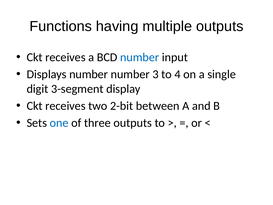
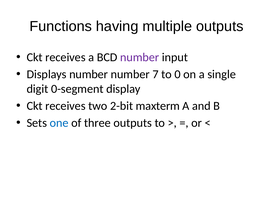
number at (140, 57) colour: blue -> purple
3: 3 -> 7
4: 4 -> 0
3-segment: 3-segment -> 0-segment
between: between -> maxterm
